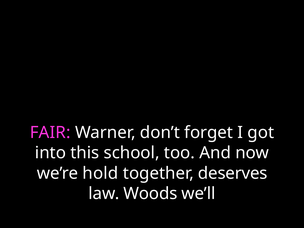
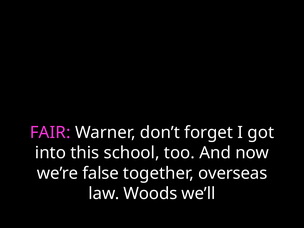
hold: hold -> false
deserves: deserves -> overseas
